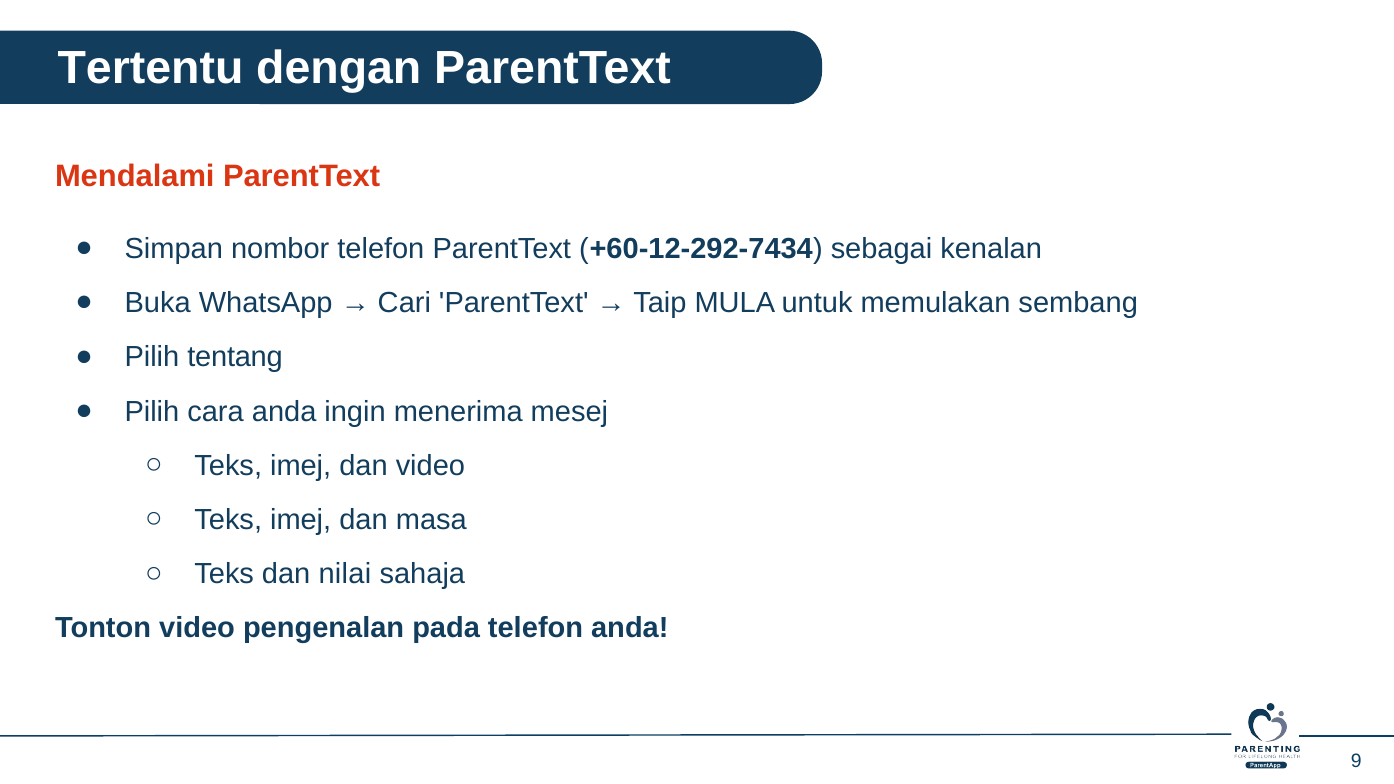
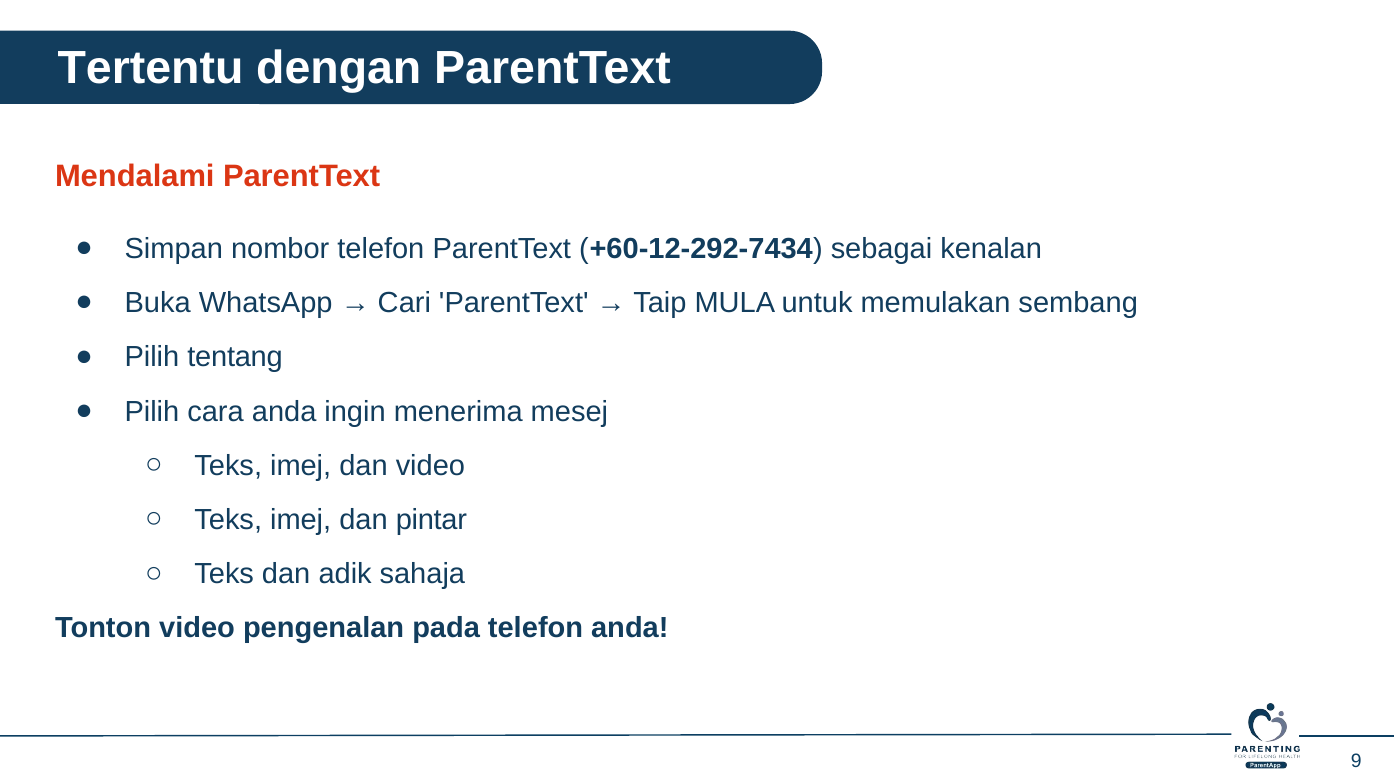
masa: masa -> pintar
nilai: nilai -> adik
